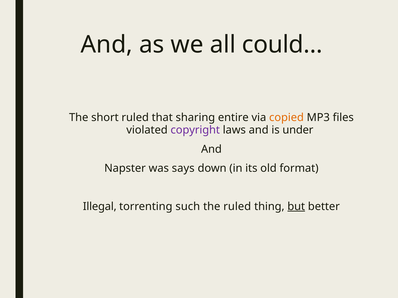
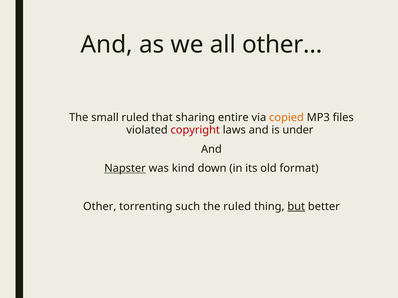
could…: could… -> other…
short: short -> small
copyright colour: purple -> red
Napster underline: none -> present
says: says -> kind
Illegal: Illegal -> Other
